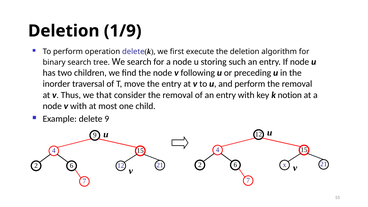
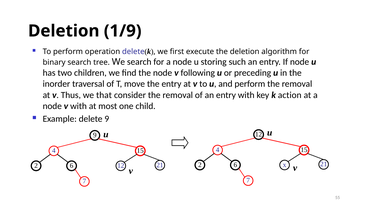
notion: notion -> action
